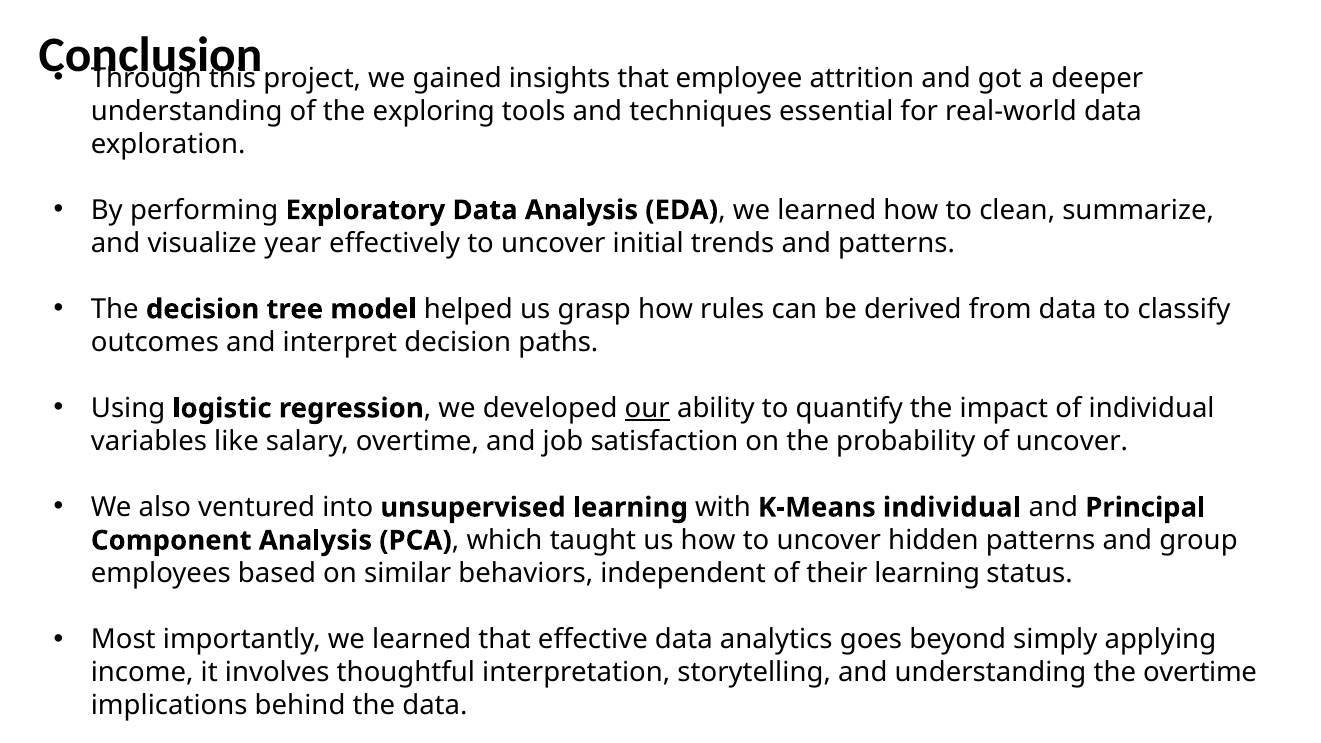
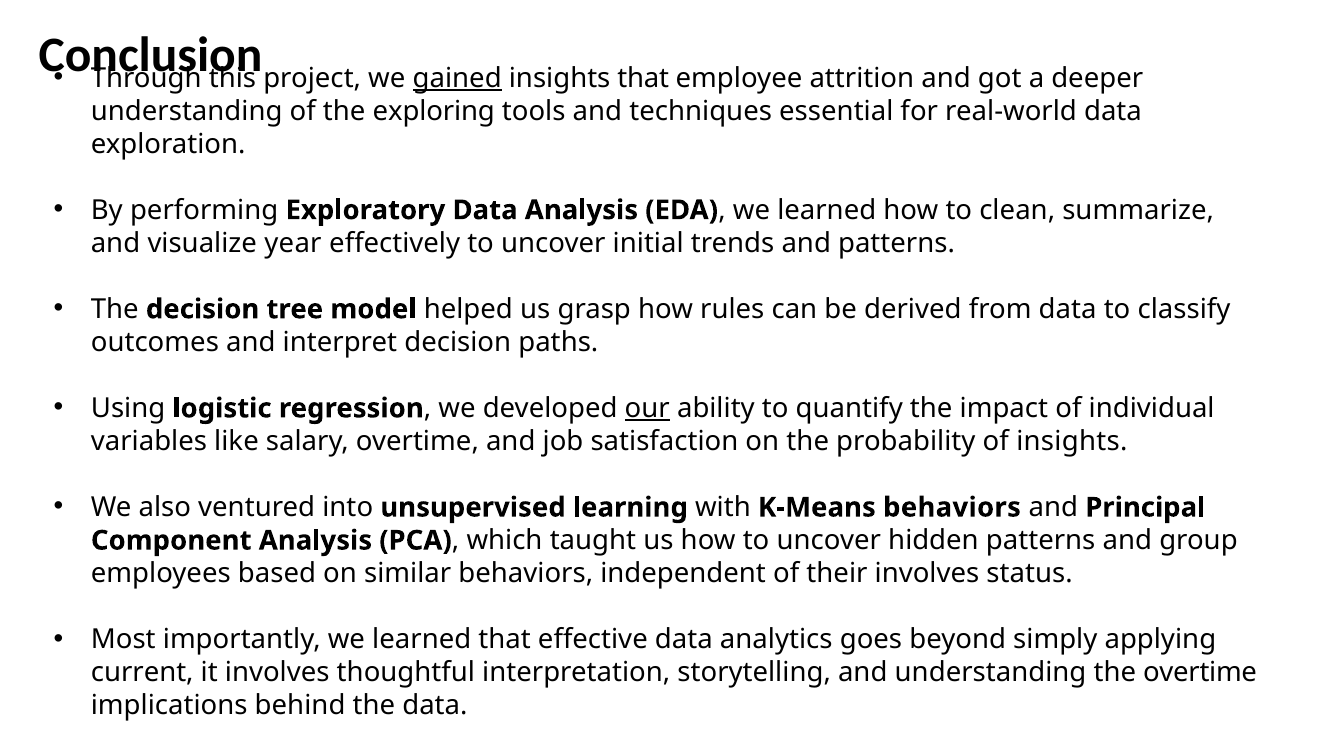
gained underline: none -> present
of uncover: uncover -> insights
K-Means individual: individual -> behaviors
their learning: learning -> involves
income: income -> current
